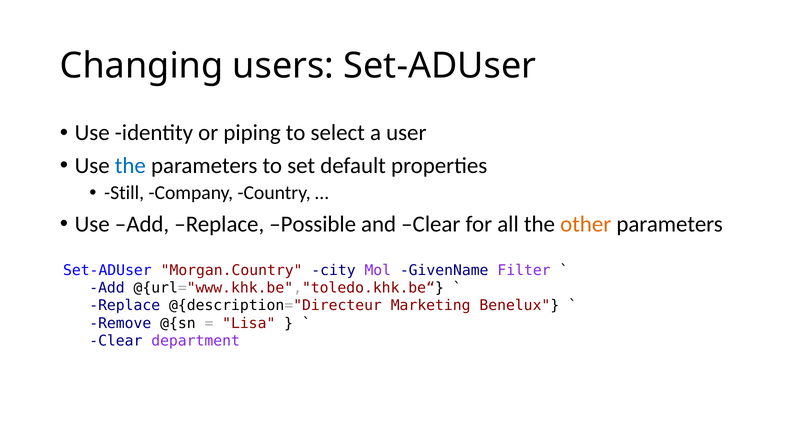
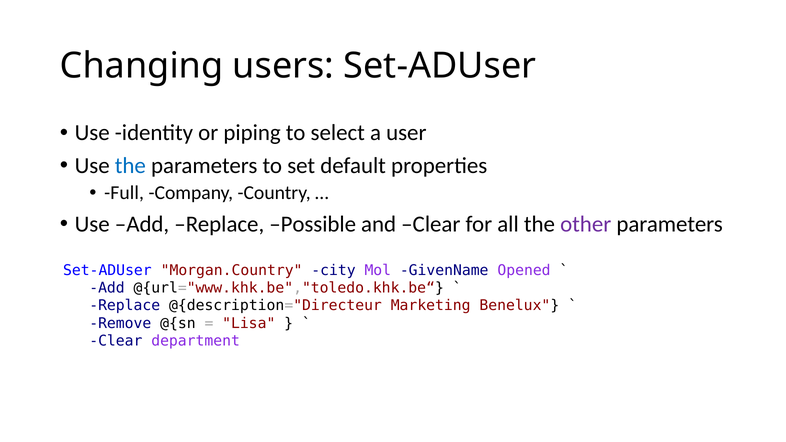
Still: Still -> Full
other colour: orange -> purple
Filter: Filter -> Opened
